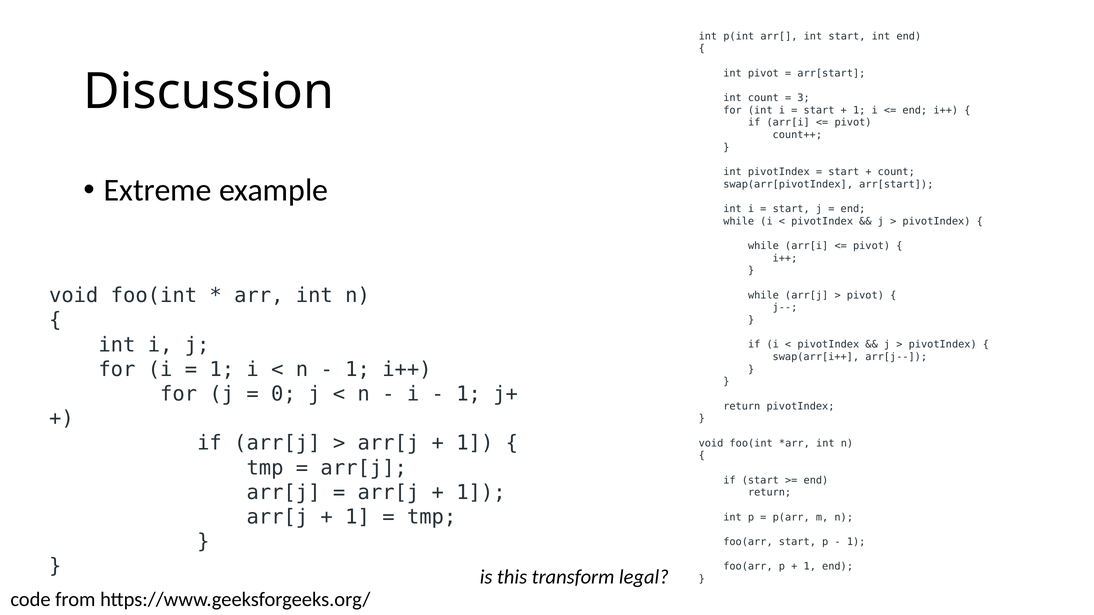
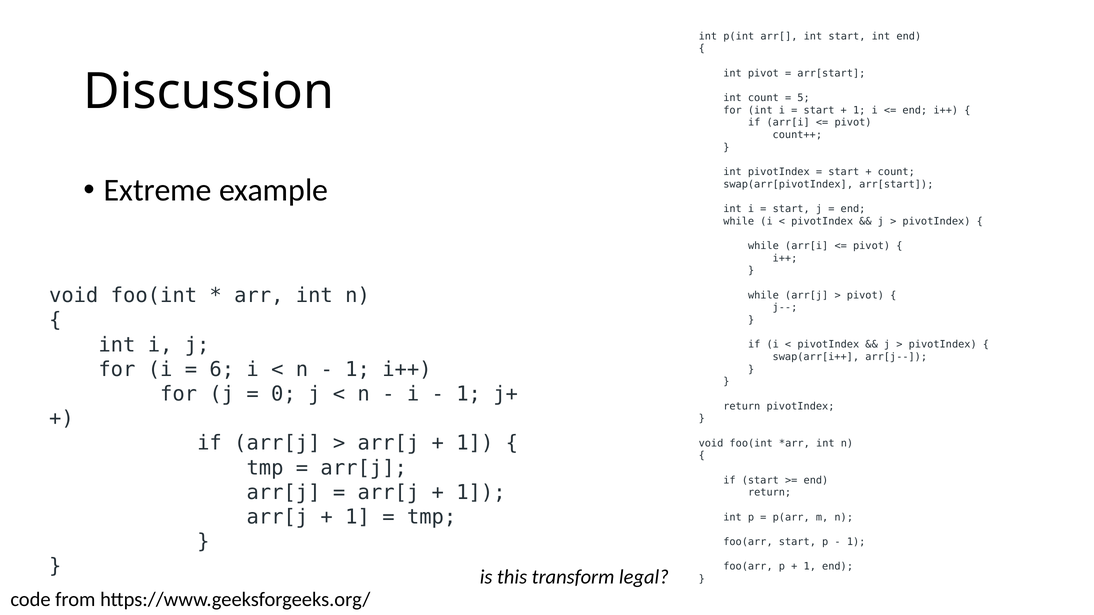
3: 3 -> 5
1 at (222, 370): 1 -> 6
